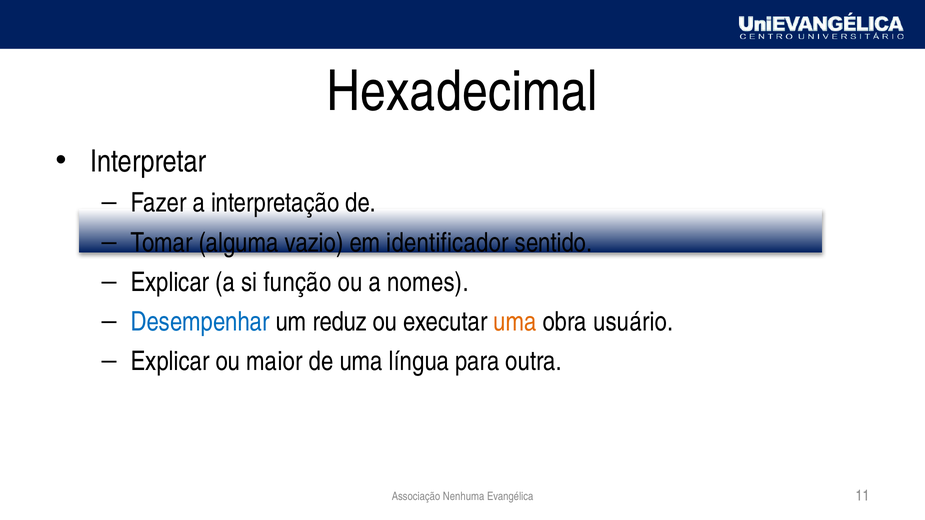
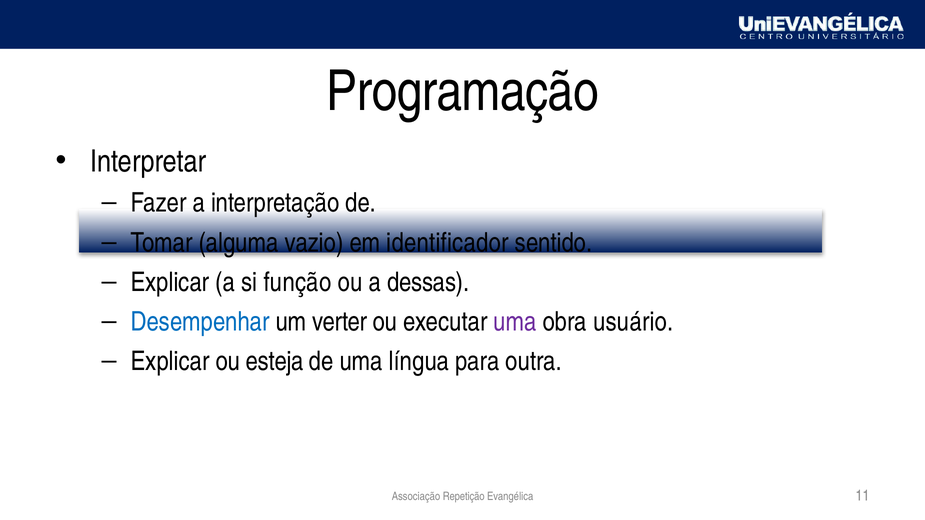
Hexadecimal: Hexadecimal -> Programação
nomes: nomes -> dessas
reduz: reduz -> verter
uma at (515, 322) colour: orange -> purple
maior: maior -> esteja
Nenhuma: Nenhuma -> Repetição
